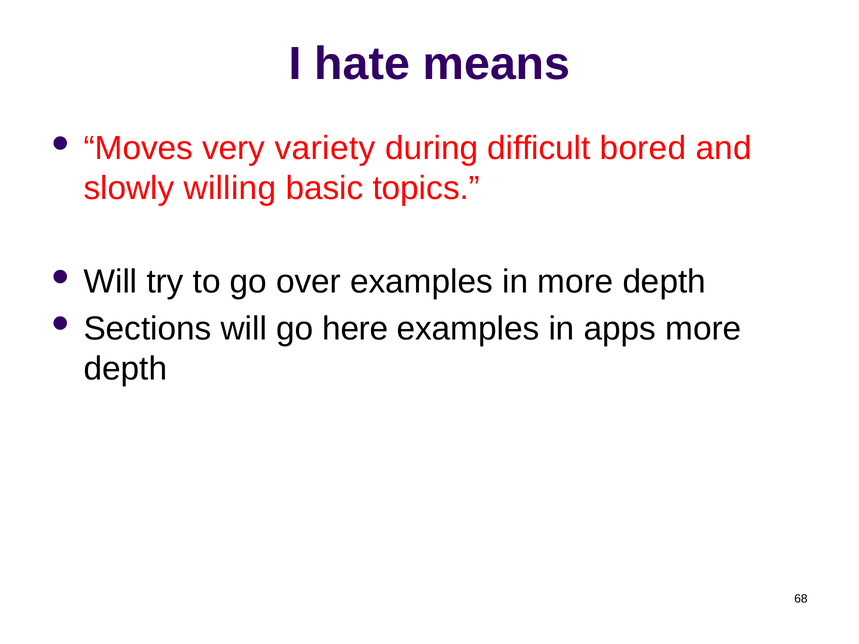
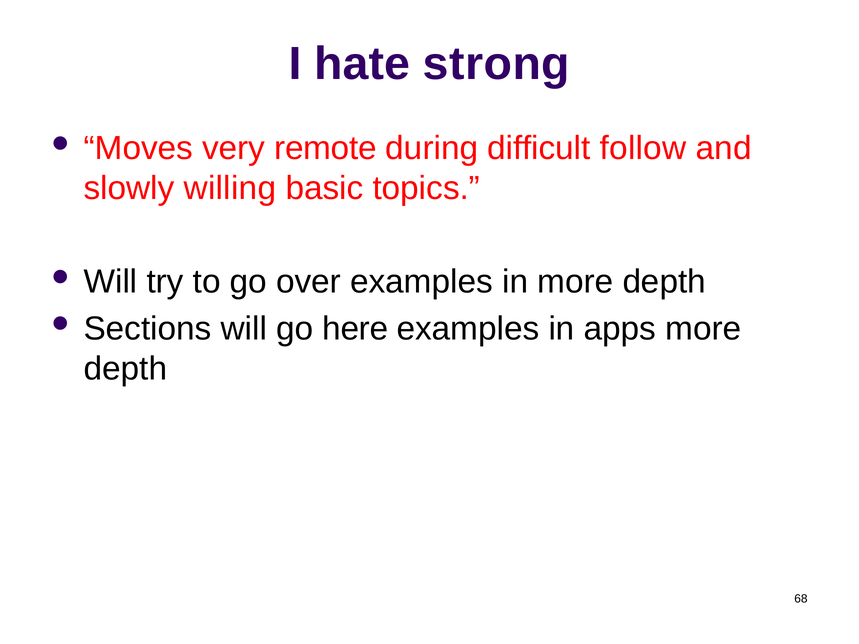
means: means -> strong
variety: variety -> remote
bored: bored -> follow
